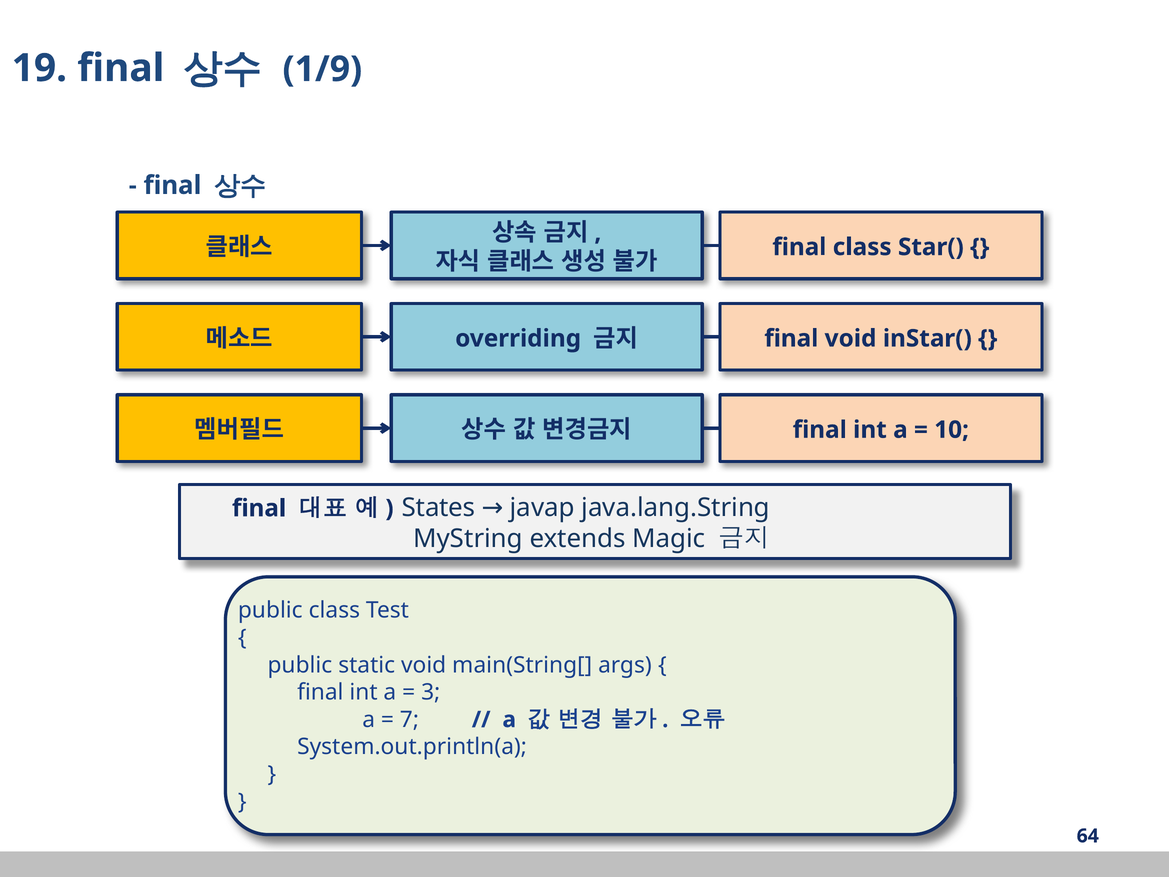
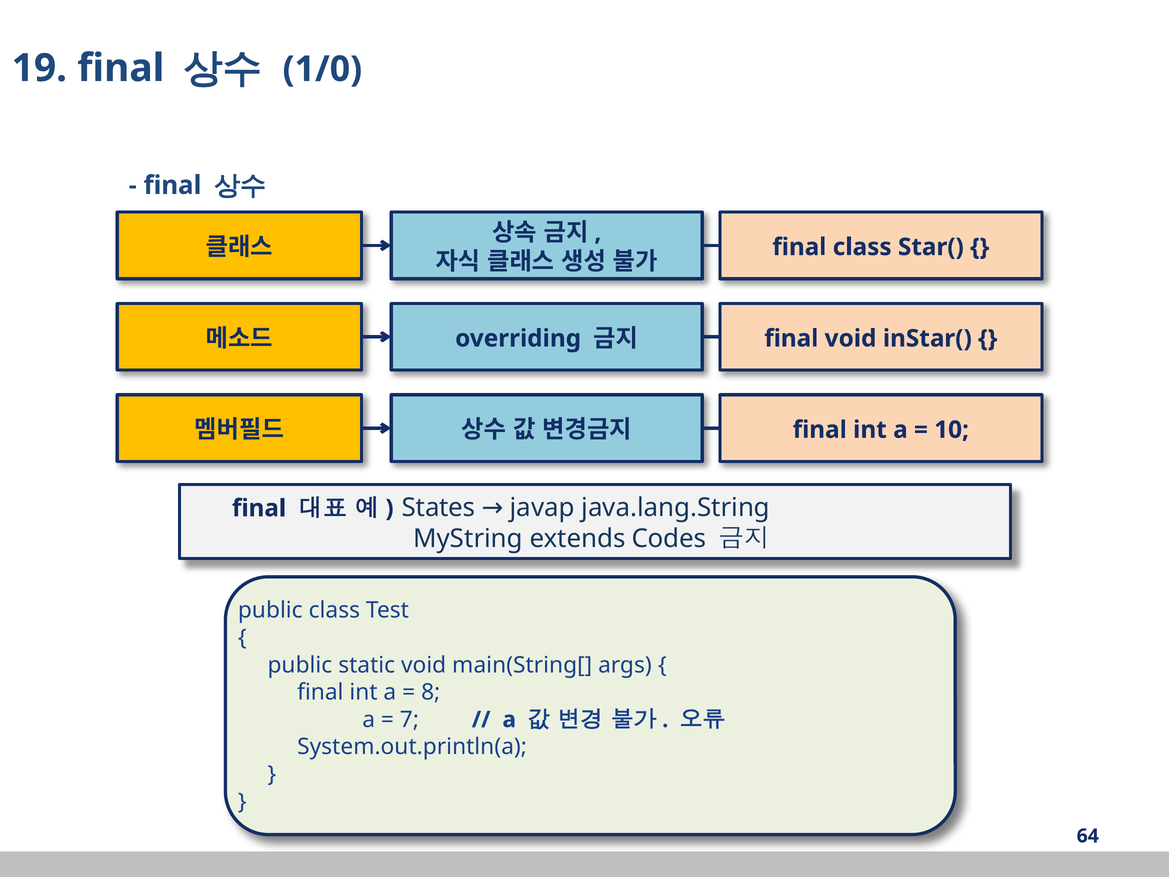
1/9: 1/9 -> 1/0
Magic: Magic -> Codes
3: 3 -> 8
